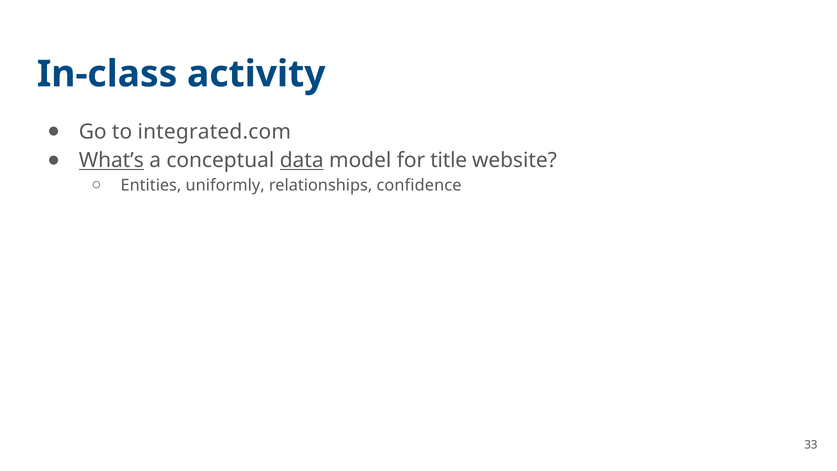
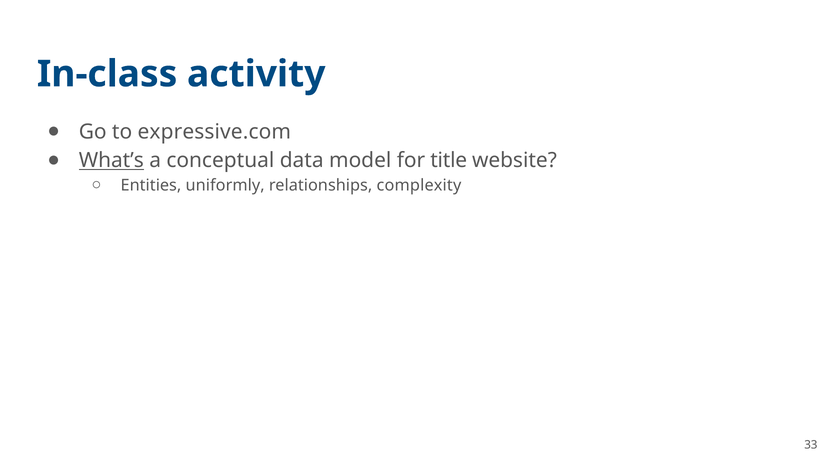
integrated.com: integrated.com -> expressive.com
data underline: present -> none
confidence: confidence -> complexity
